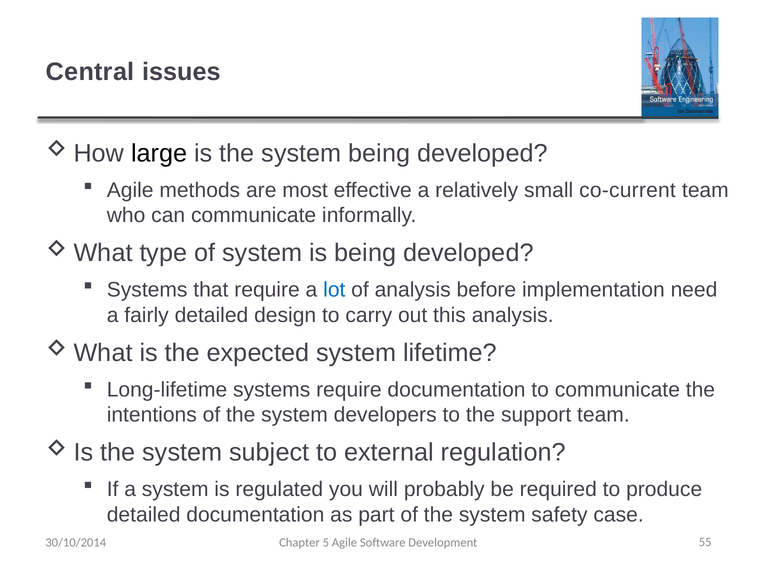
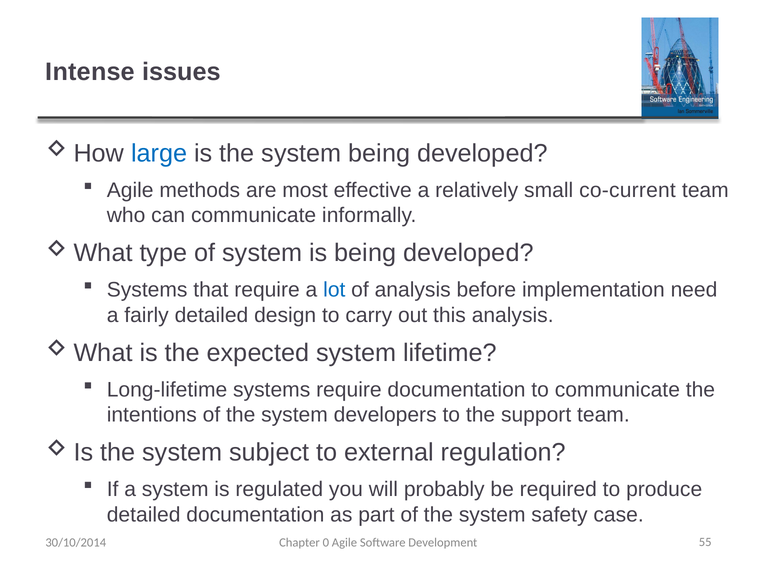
Central: Central -> Intense
large colour: black -> blue
5: 5 -> 0
